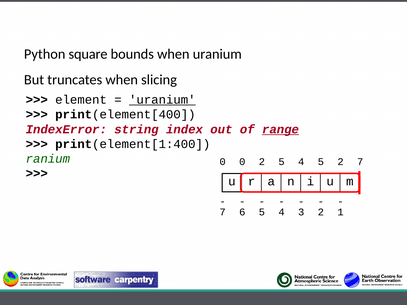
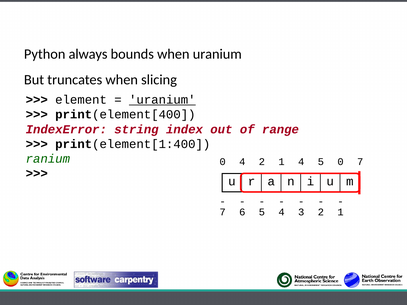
square: square -> always
range underline: present -> none
0 0: 0 -> 4
2 5: 5 -> 1
5 2: 2 -> 0
